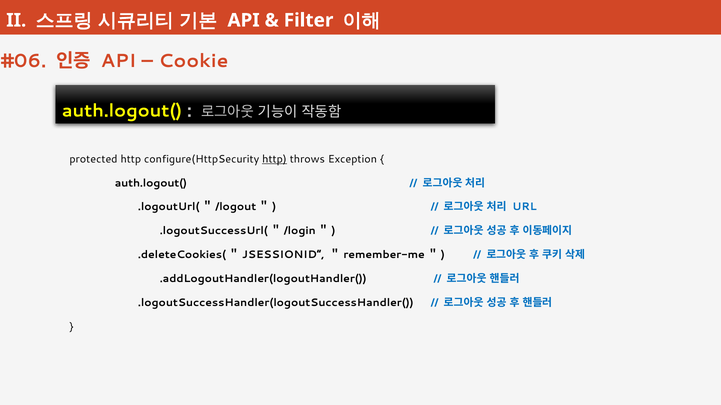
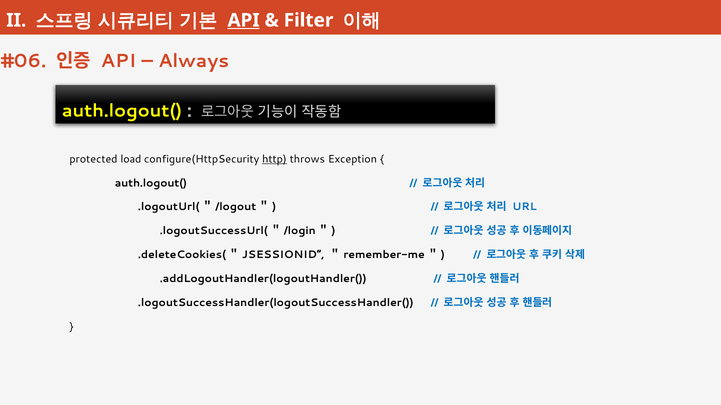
API at (244, 20) underline: none -> present
Cookie: Cookie -> Always
protected http: http -> load
